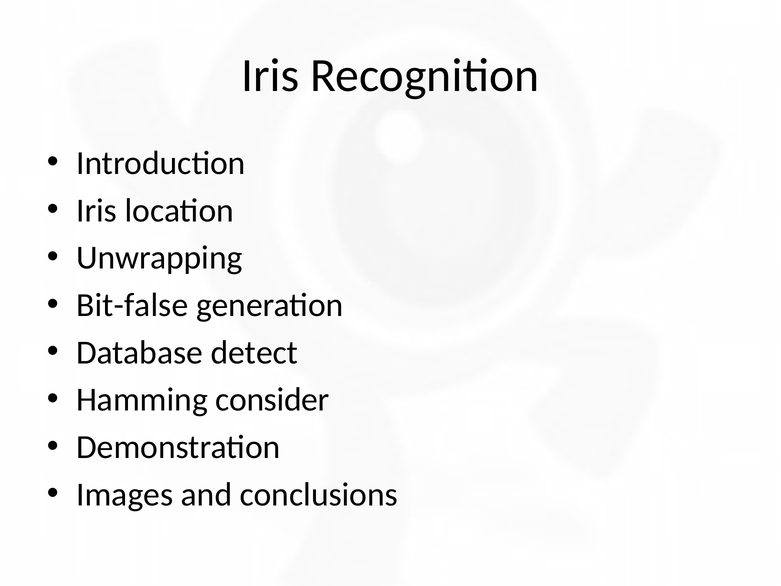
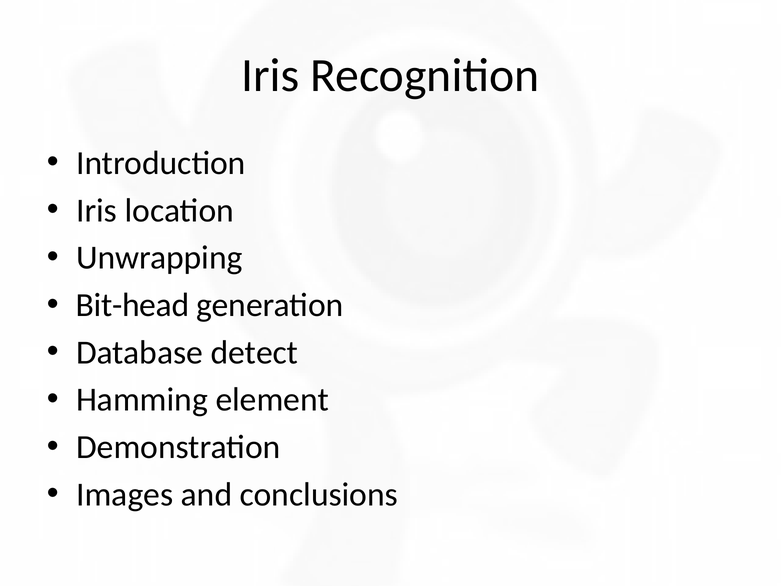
Bit-false: Bit-false -> Bit-head
consider: consider -> element
